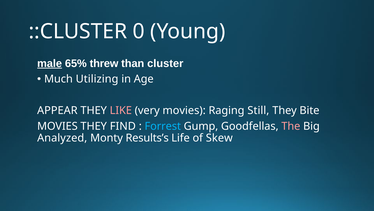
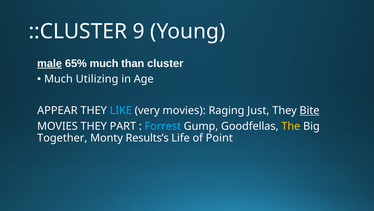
0: 0 -> 9
65% threw: threw -> much
LIKE colour: pink -> light blue
Still: Still -> Just
Bite underline: none -> present
FIND: FIND -> PART
The colour: pink -> yellow
Analyzed: Analyzed -> Together
Skew: Skew -> Point
